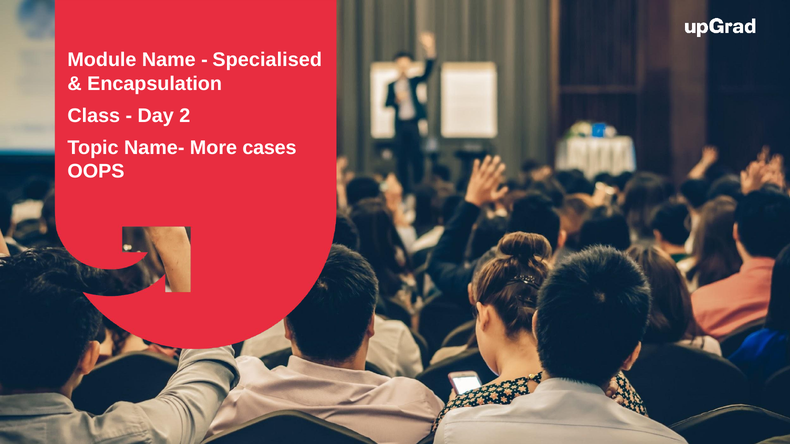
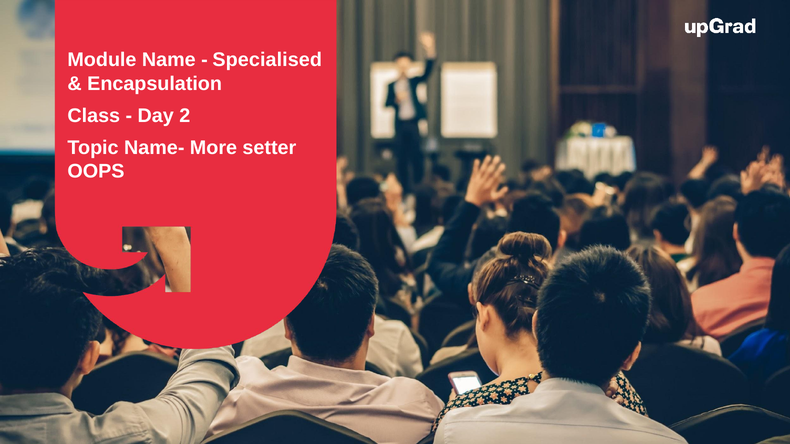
cases: cases -> setter
